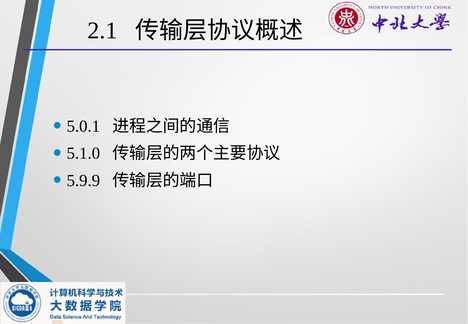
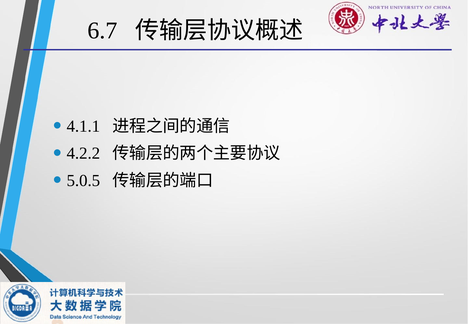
2.1: 2.1 -> 6.7
5.0.1: 5.0.1 -> 4.1.1
5.1.0: 5.1.0 -> 4.2.2
5.9.9: 5.9.9 -> 5.0.5
